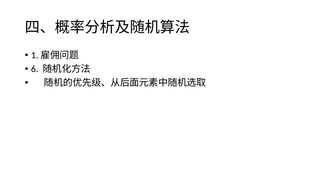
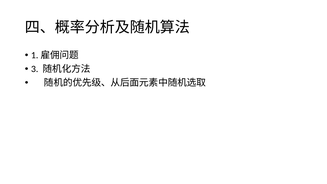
6: 6 -> 3
